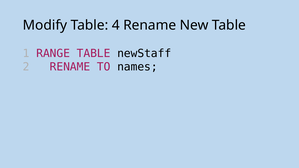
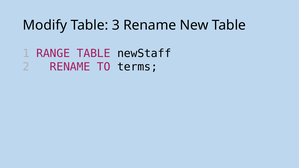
4: 4 -> 3
names: names -> terms
